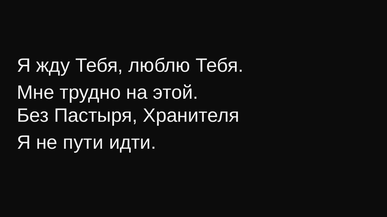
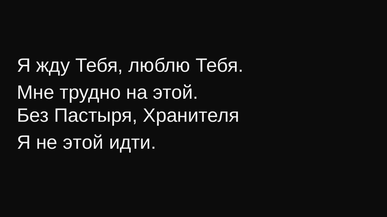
не пути: пути -> этой
